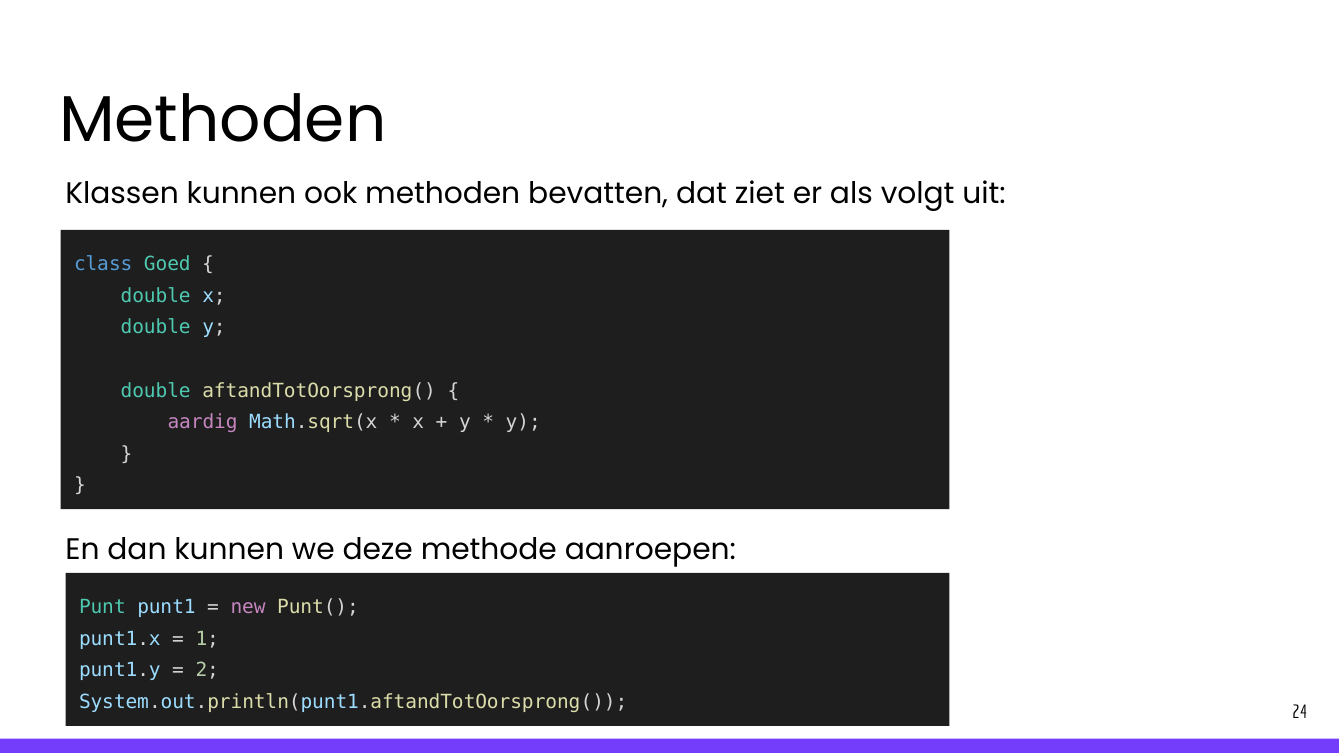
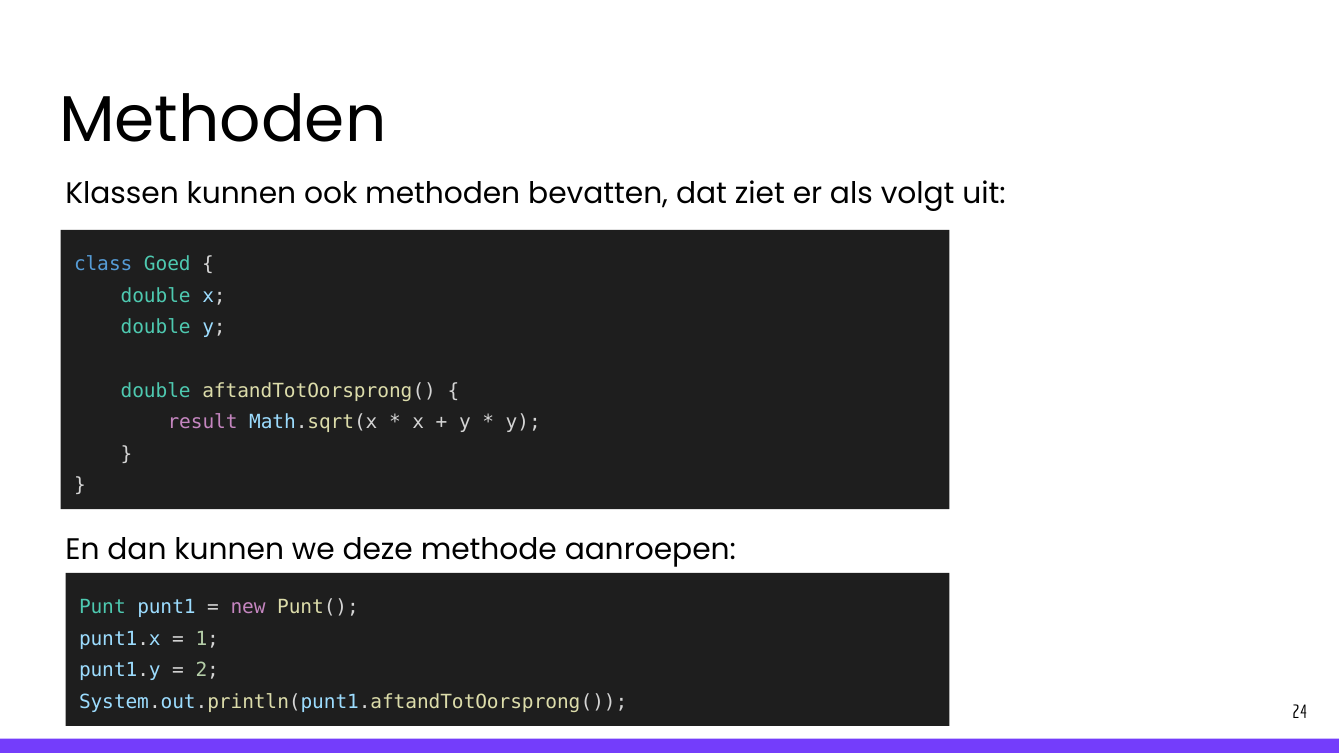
aardig: aardig -> result
